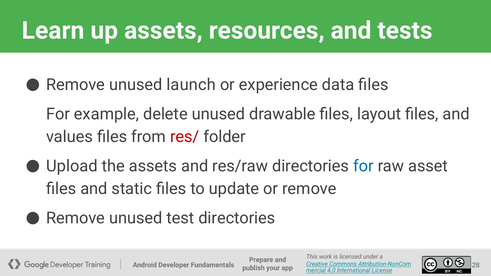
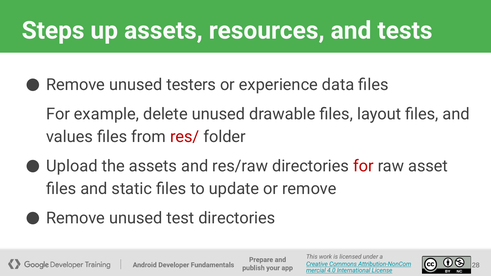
Learn: Learn -> Steps
launch: launch -> testers
for at (363, 166) colour: blue -> red
